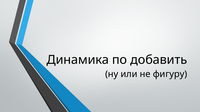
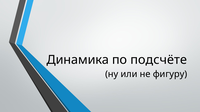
добавить: добавить -> подсчёте
